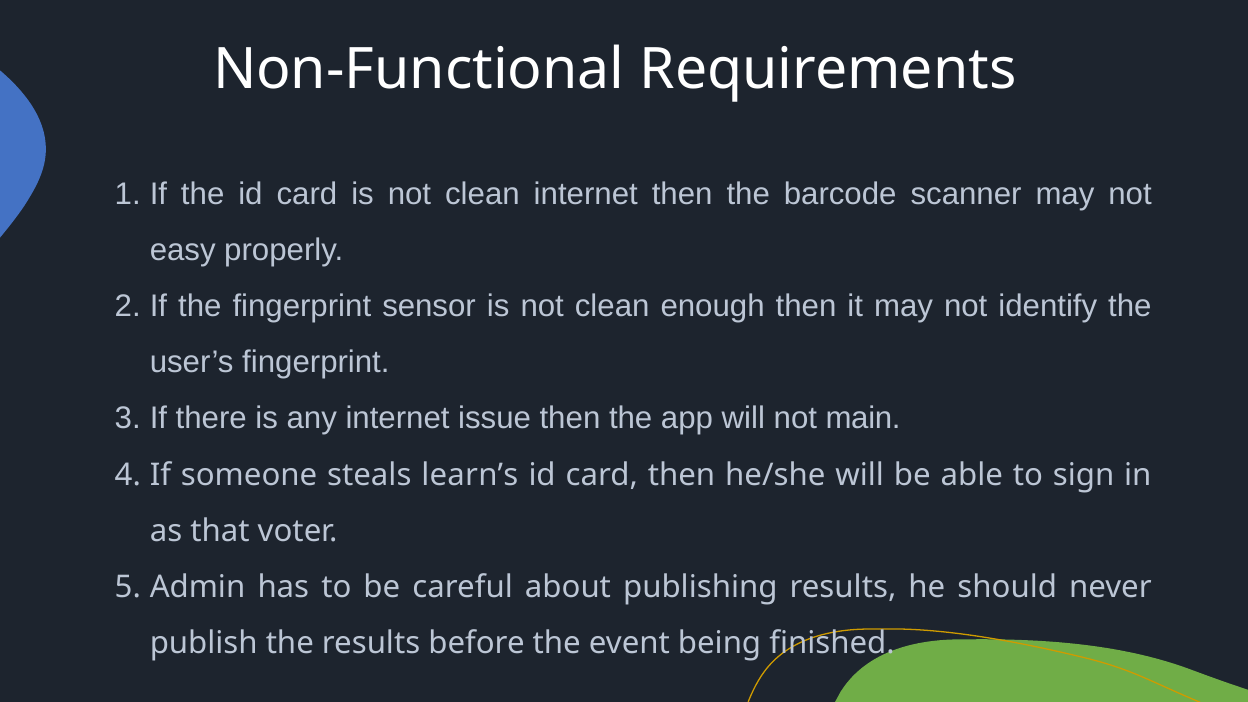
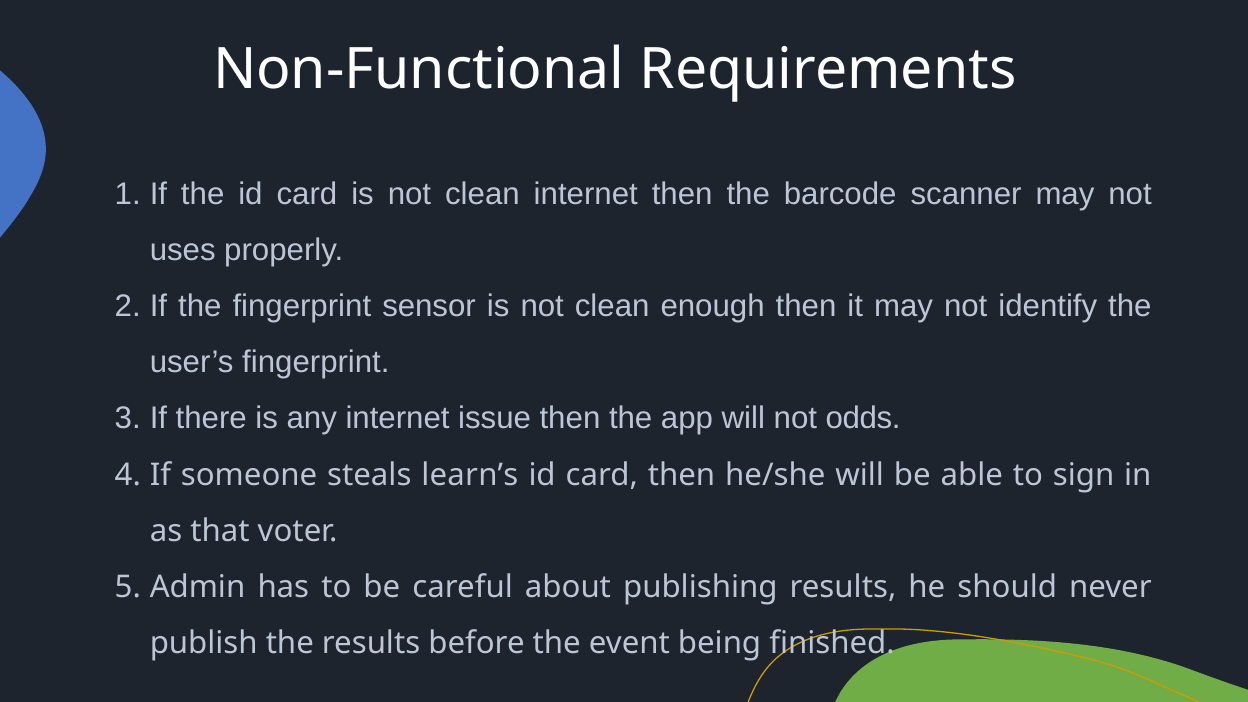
easy: easy -> uses
main: main -> odds
